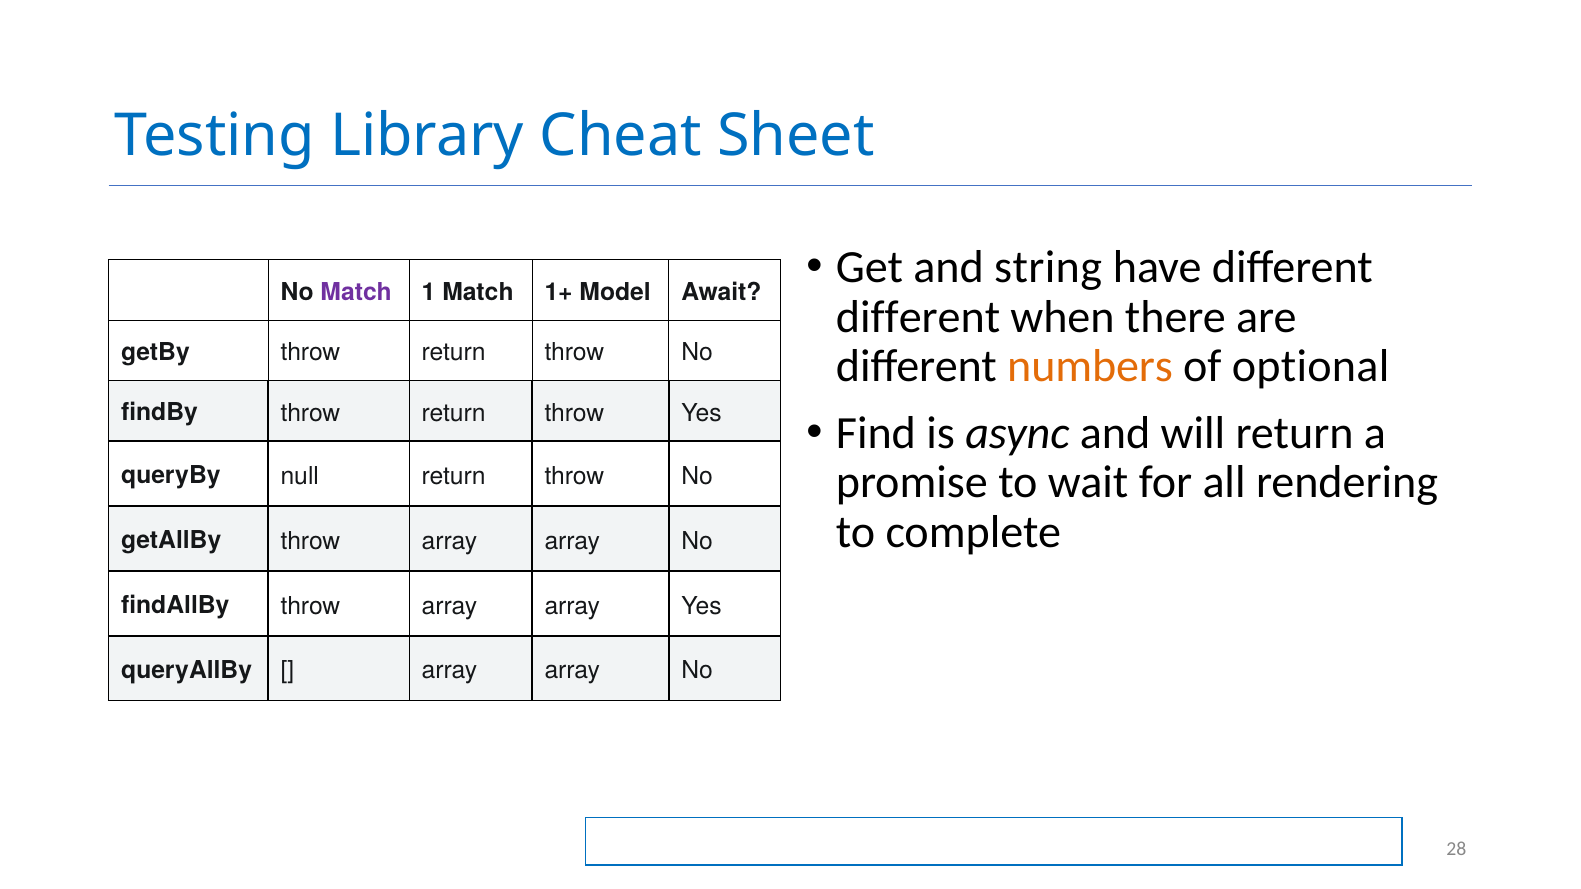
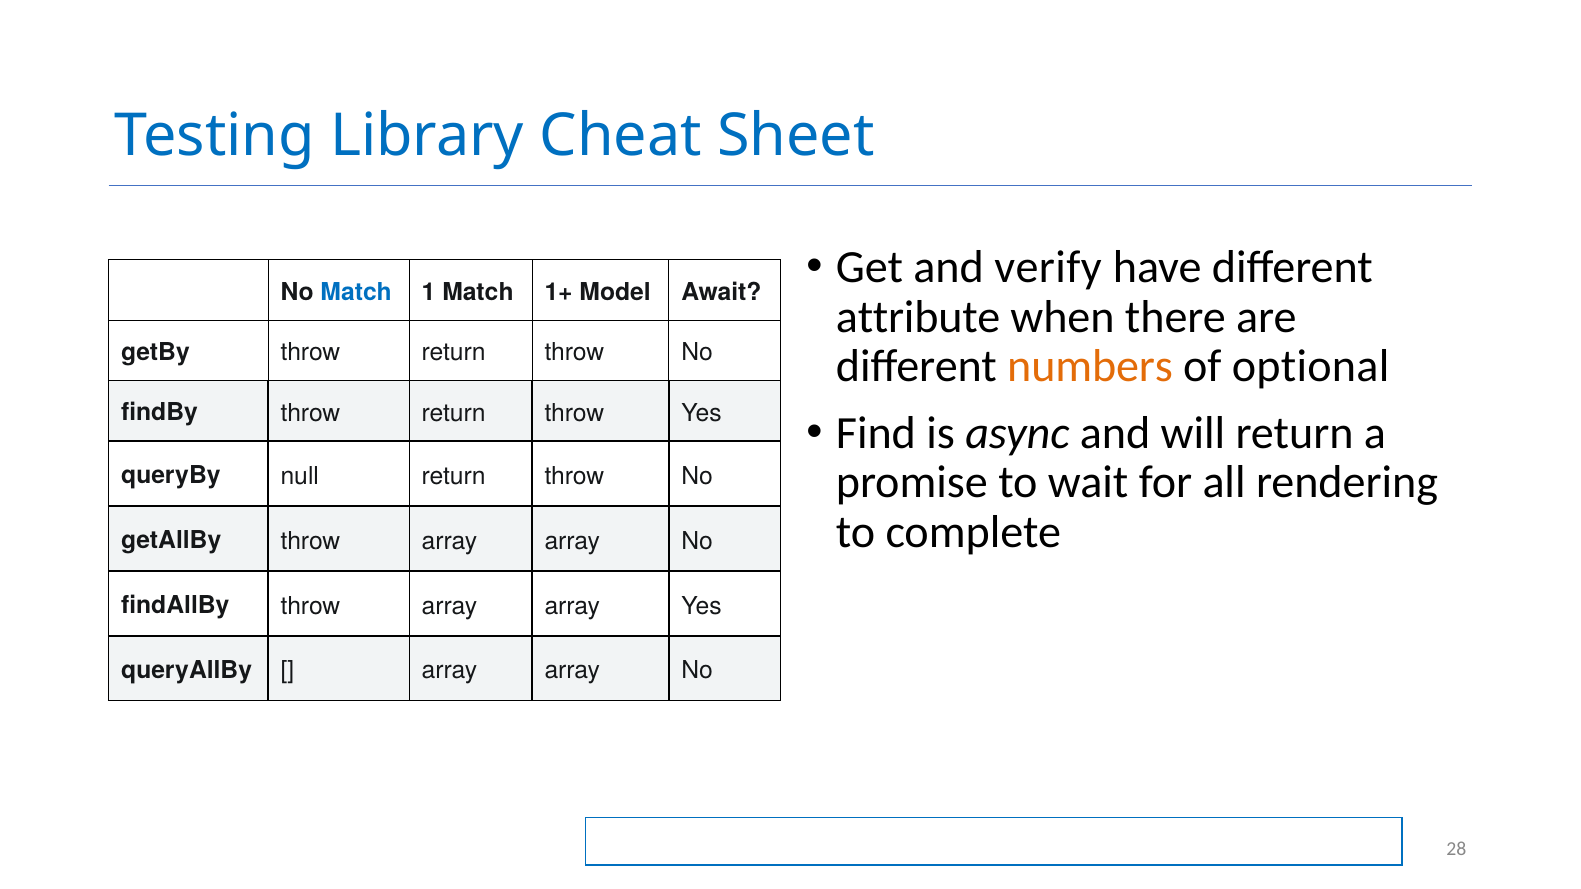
string: string -> verify
Match at (356, 292) colour: purple -> blue
different at (918, 317): different -> attribute
